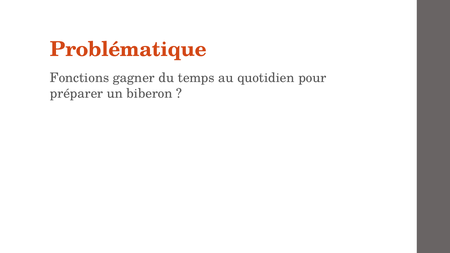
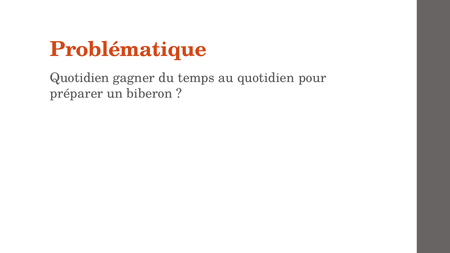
Fonctions at (80, 78): Fonctions -> Quotidien
